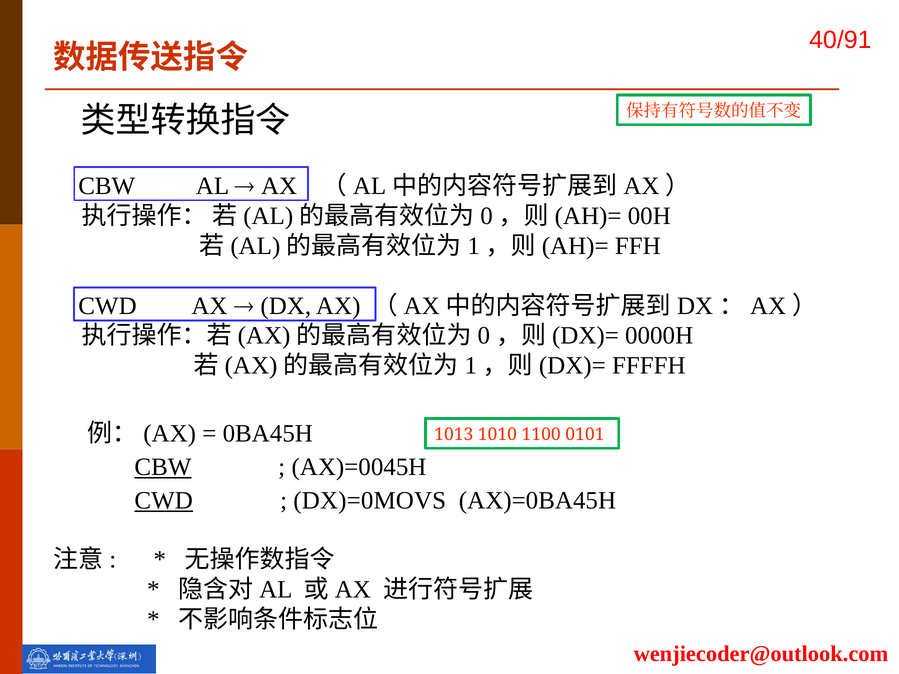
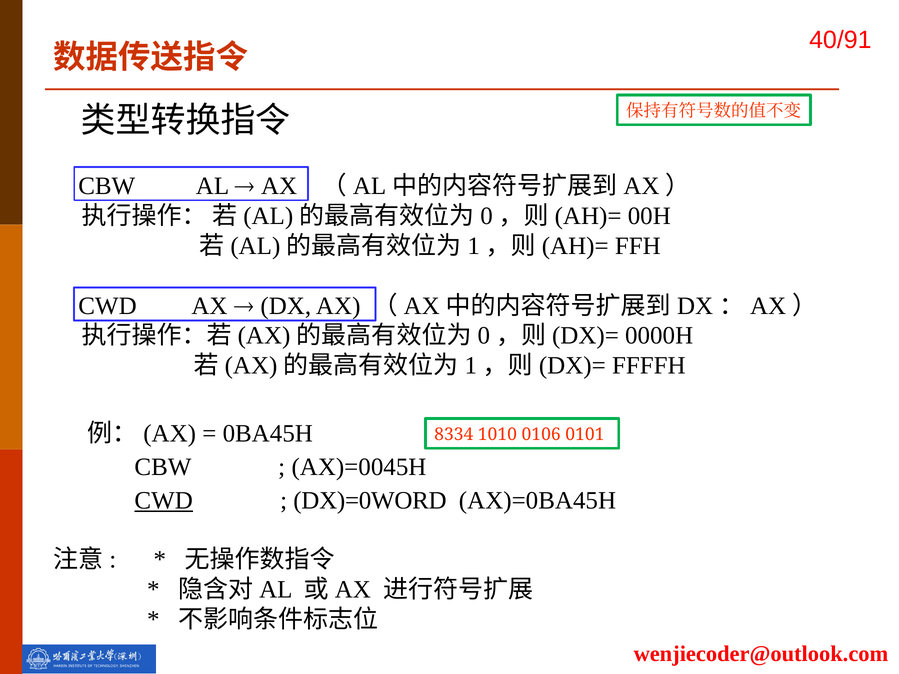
1013: 1013 -> 8334
1100: 1100 -> 0106
CBW at (163, 467) underline: present -> none
DX)=0MOVS: DX)=0MOVS -> DX)=0WORD
